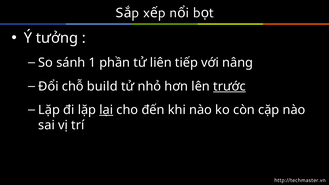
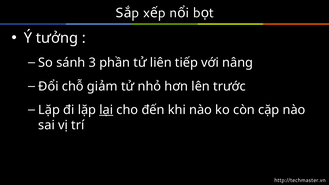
1: 1 -> 3
build: build -> giảm
trước underline: present -> none
